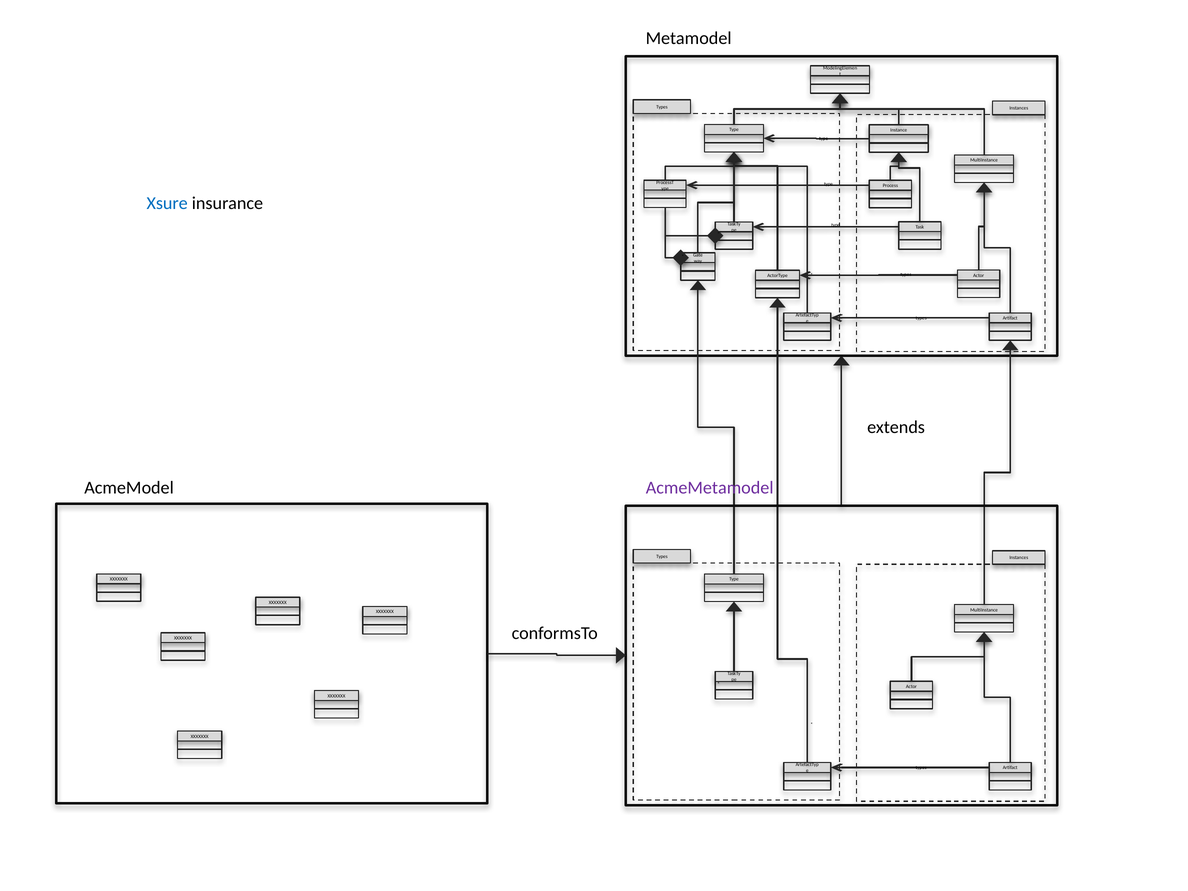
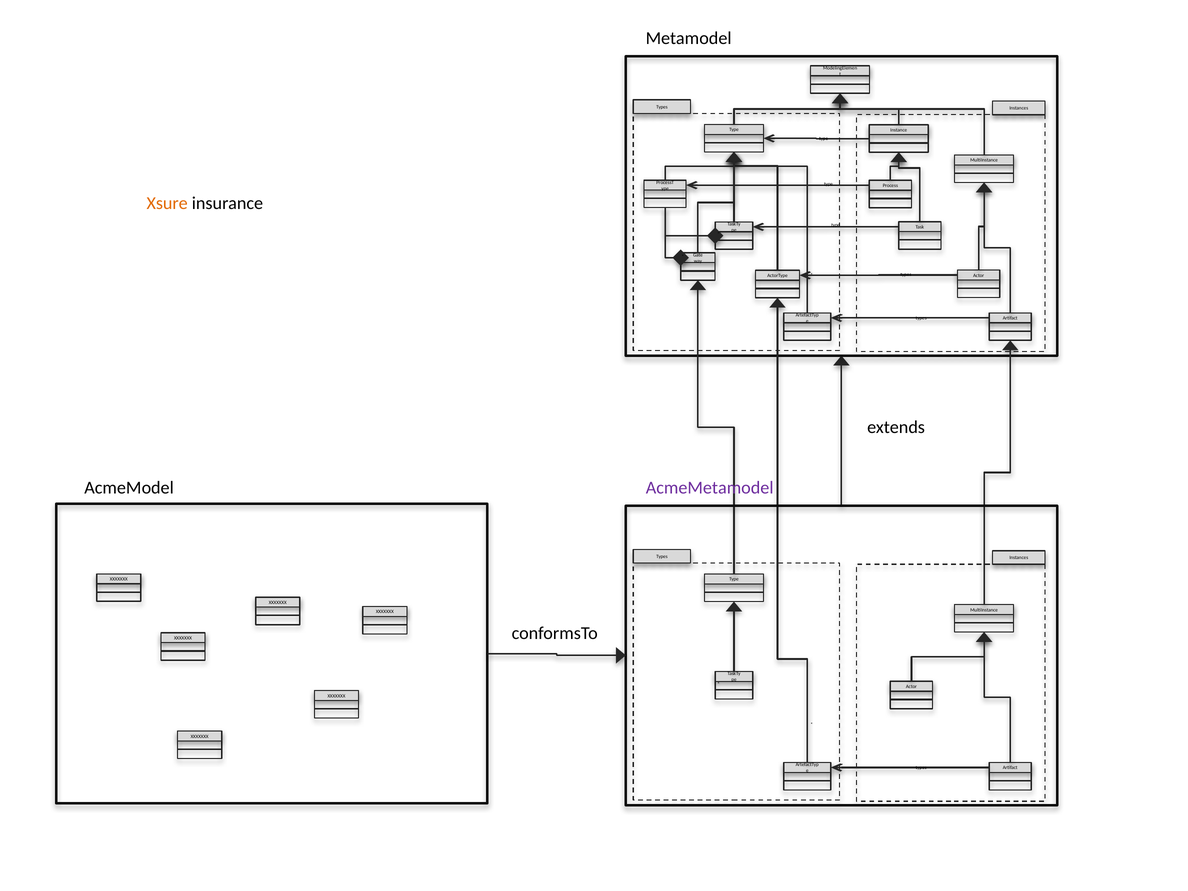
Xsure colour: blue -> orange
